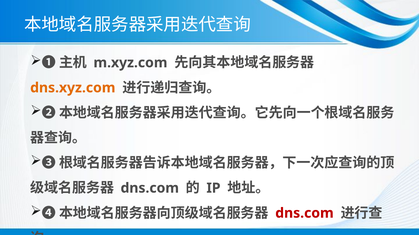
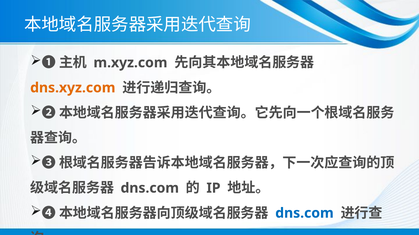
dns.com at (304, 214) colour: red -> blue
